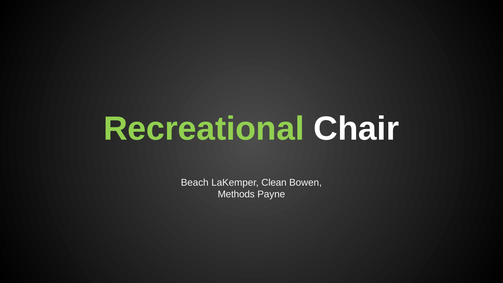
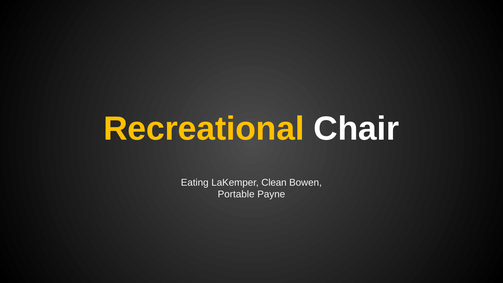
Recreational colour: light green -> yellow
Beach: Beach -> Eating
Methods: Methods -> Portable
